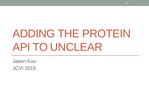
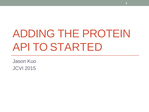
UNCLEAR: UNCLEAR -> STARTED
